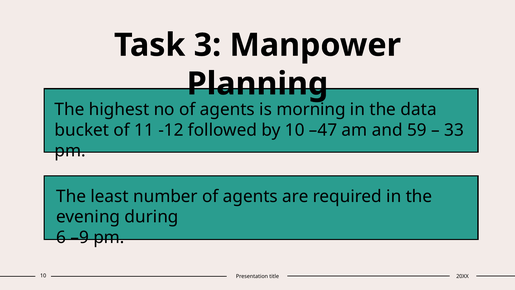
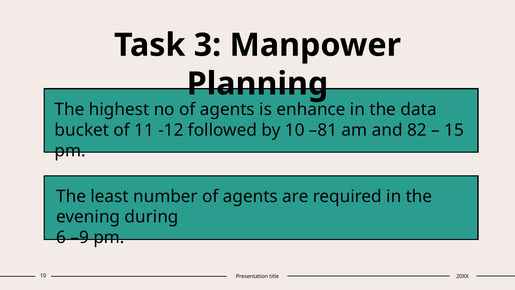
morning: morning -> enhance
–47: –47 -> –81
59: 59 -> 82
33: 33 -> 15
